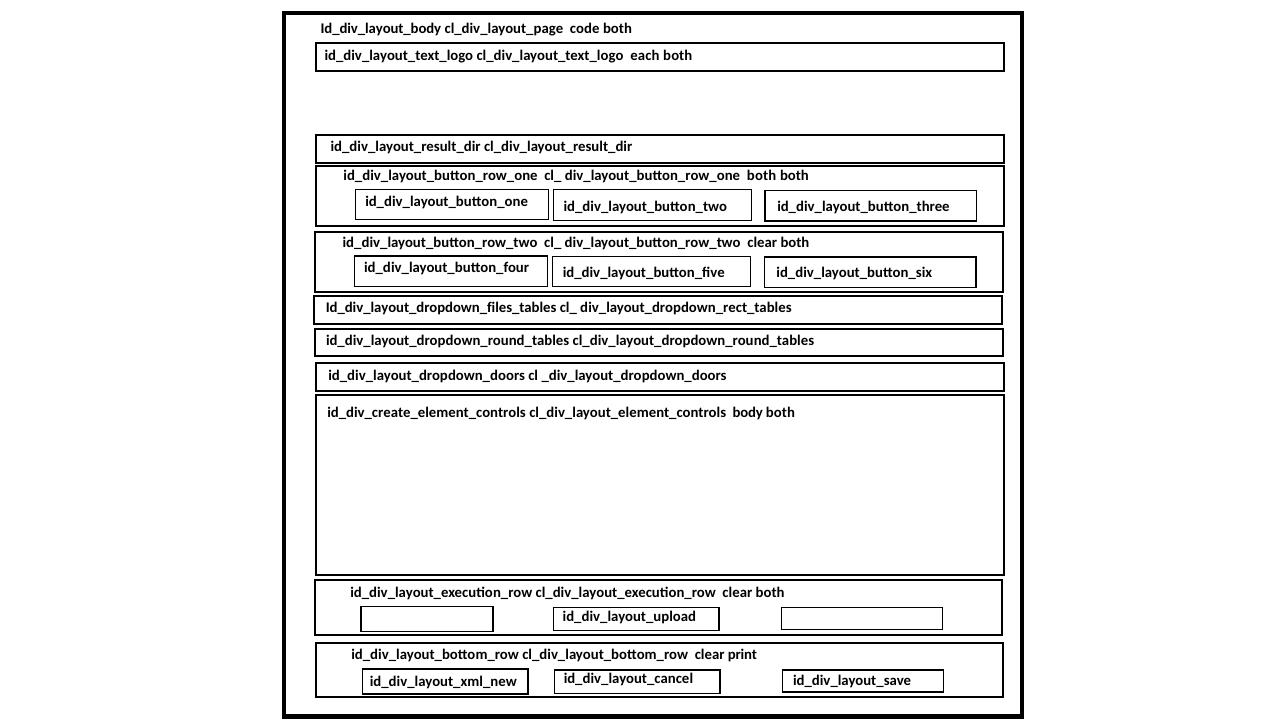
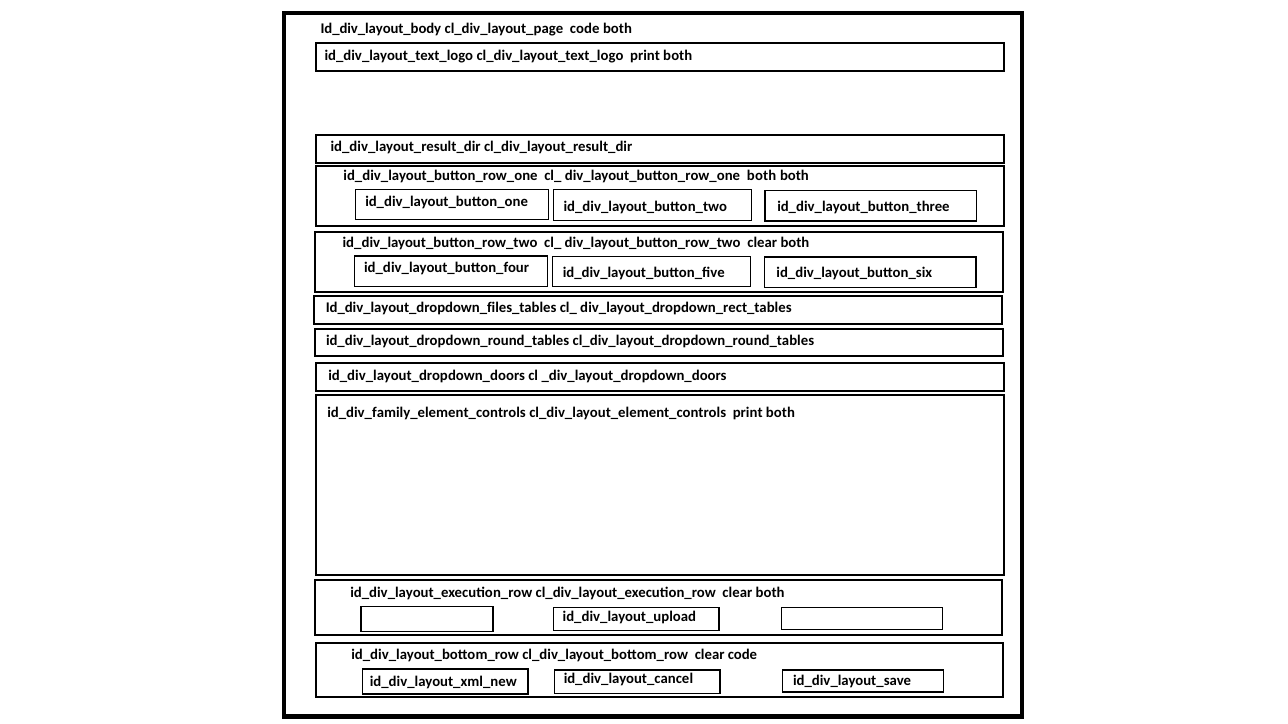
cl_div_layout_text_logo each: each -> print
id_div_create_element_controls: id_div_create_element_controls -> id_div_family_element_controls
cl_div_layout_element_controls body: body -> print
clear print: print -> code
